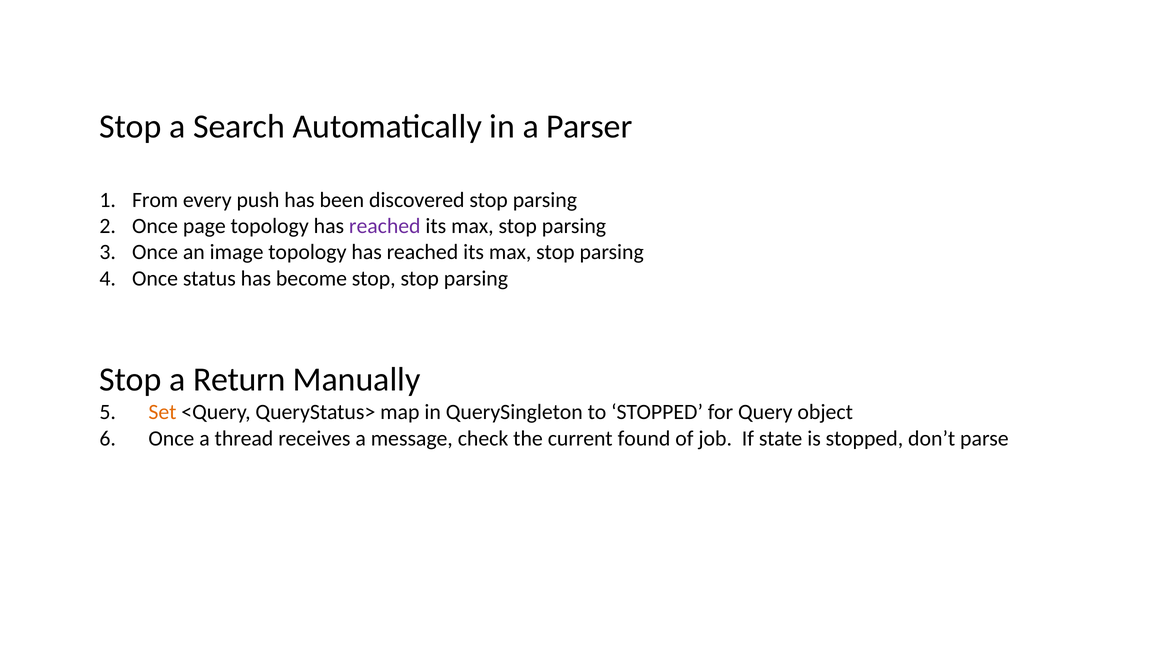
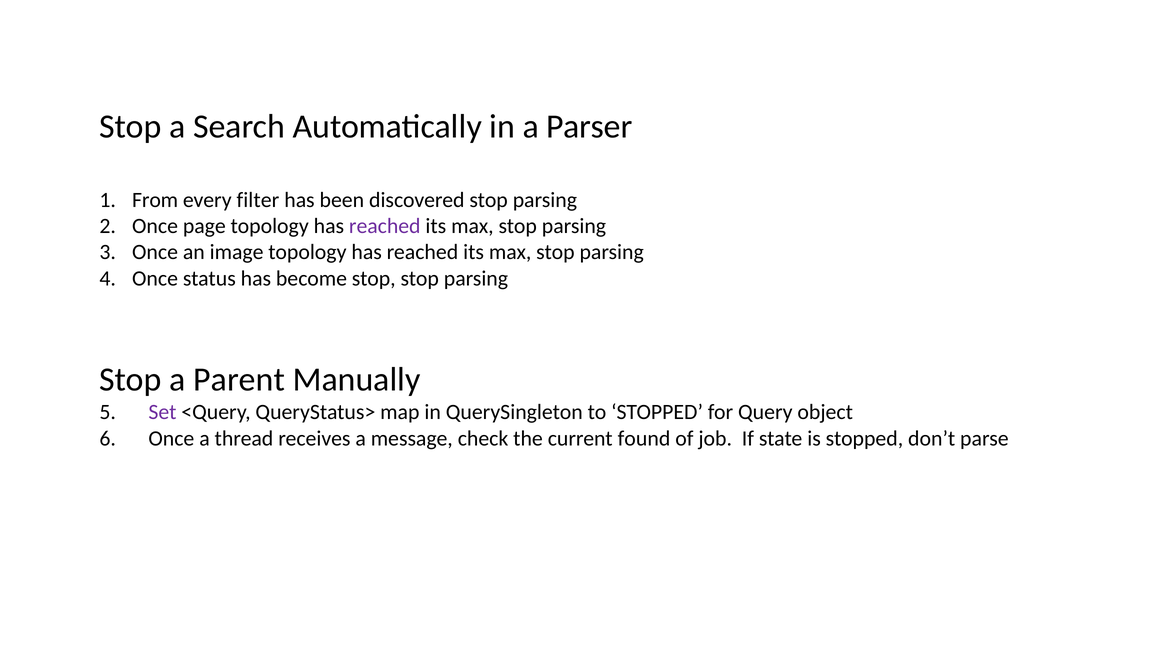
push: push -> filter
Return: Return -> Parent
Set colour: orange -> purple
